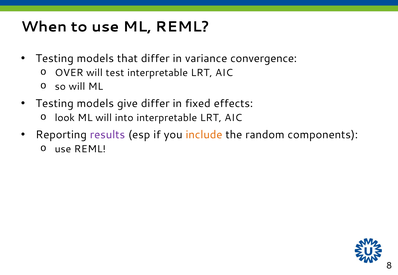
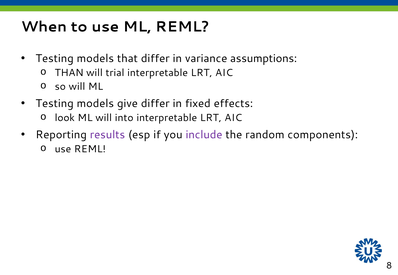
convergence: convergence -> assumptions
OVER: OVER -> THAN
test: test -> trial
include colour: orange -> purple
